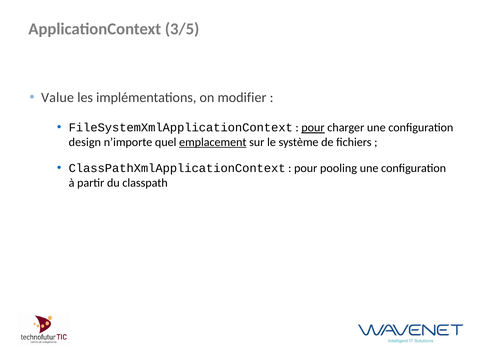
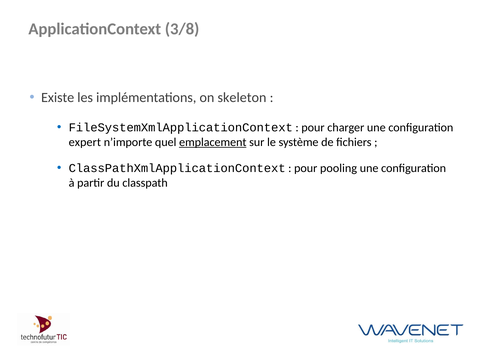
3/5: 3/5 -> 3/8
Value: Value -> Existe
modifier: modifier -> skeleton
pour at (313, 128) underline: present -> none
design: design -> expert
